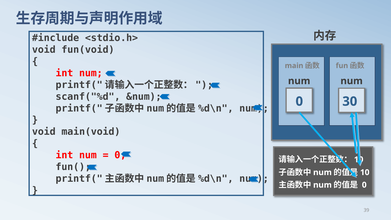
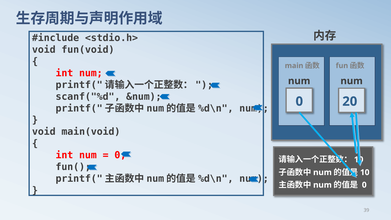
30: 30 -> 20
